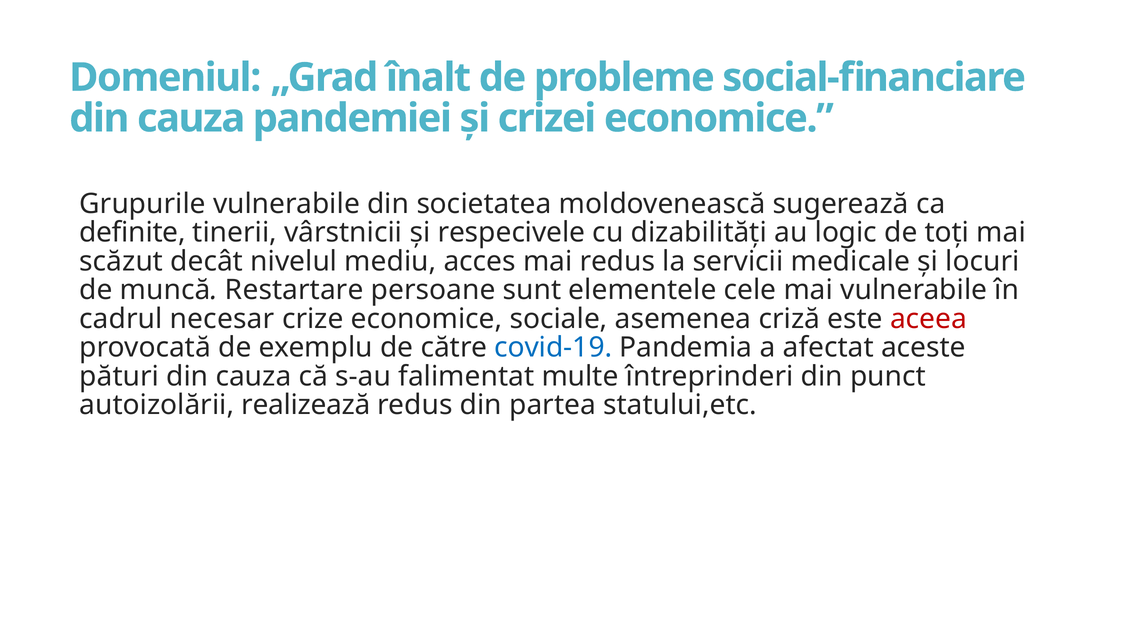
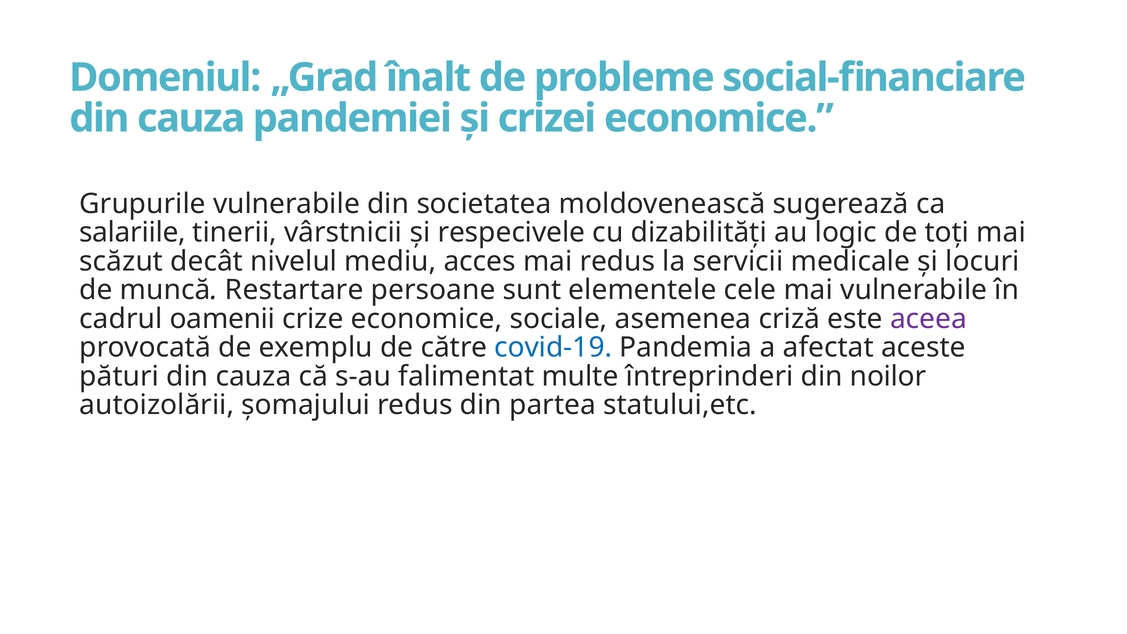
definite: definite -> salariile
necesar: necesar -> oamenii
aceea colour: red -> purple
punct: punct -> noilor
realizează: realizează -> șomajului
